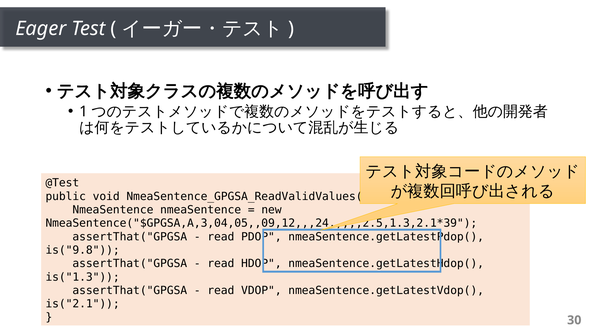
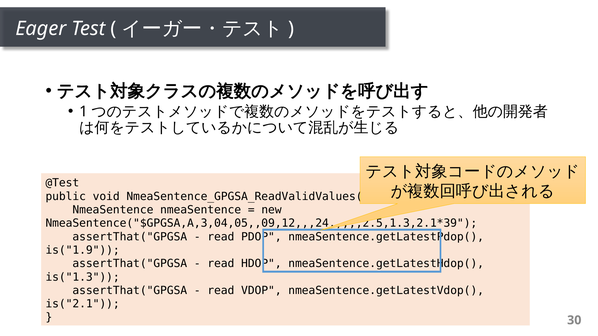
is("9.8: is("9.8 -> is("1.9
